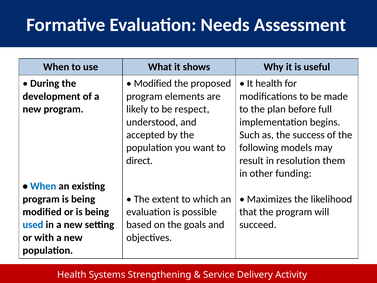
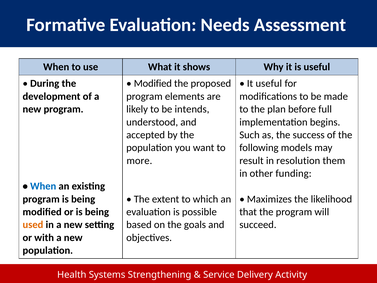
It health: health -> useful
respect: respect -> intends
direct: direct -> more
used colour: blue -> orange
